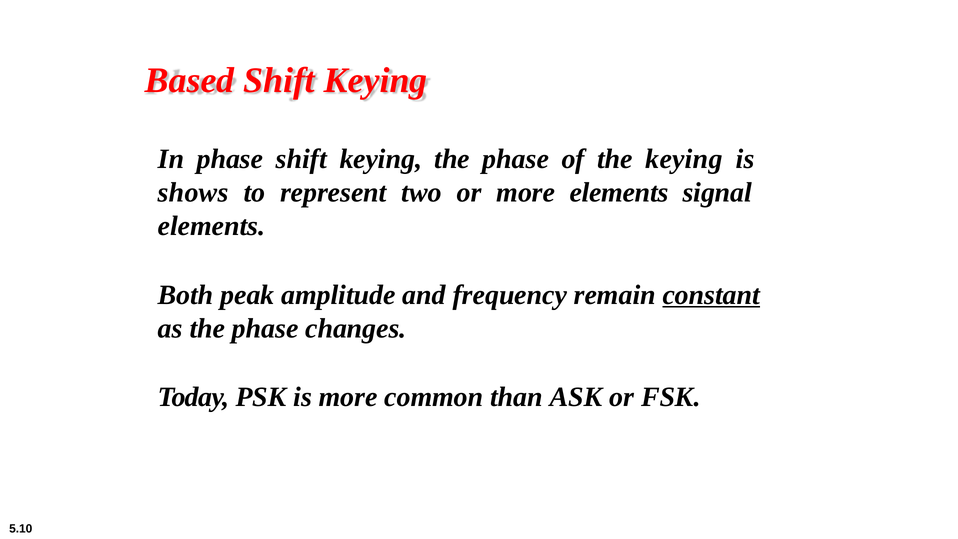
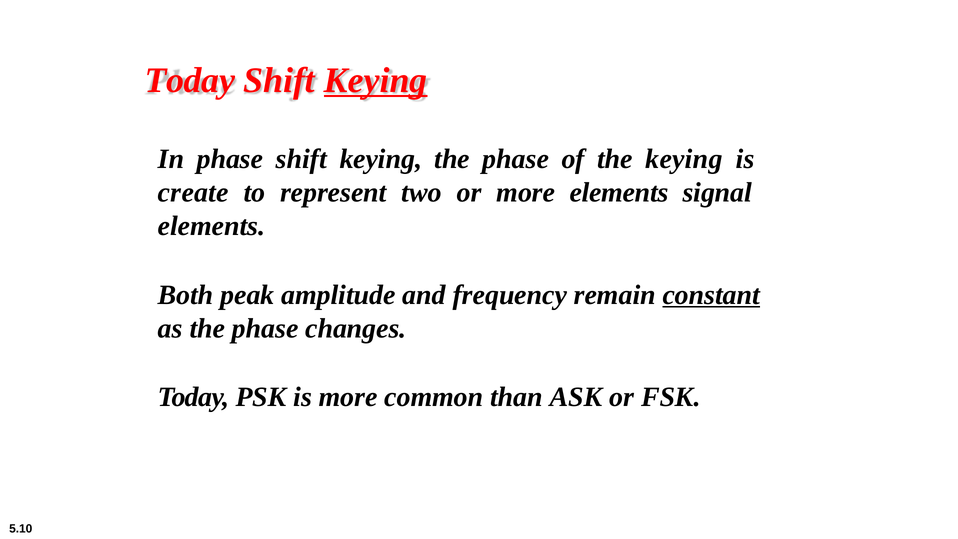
Based at (190, 80): Based -> Today
Keying at (376, 80) underline: none -> present
shows: shows -> create
